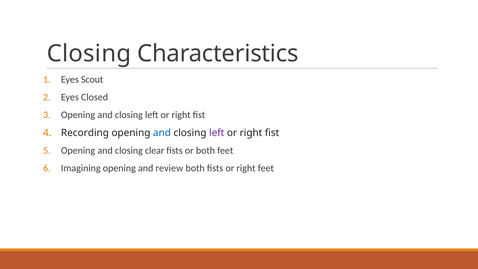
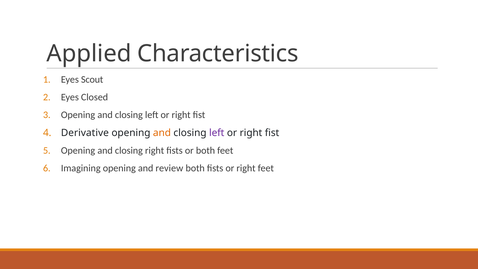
Closing at (89, 54): Closing -> Applied
Recording: Recording -> Derivative
and at (162, 133) colour: blue -> orange
closing clear: clear -> right
